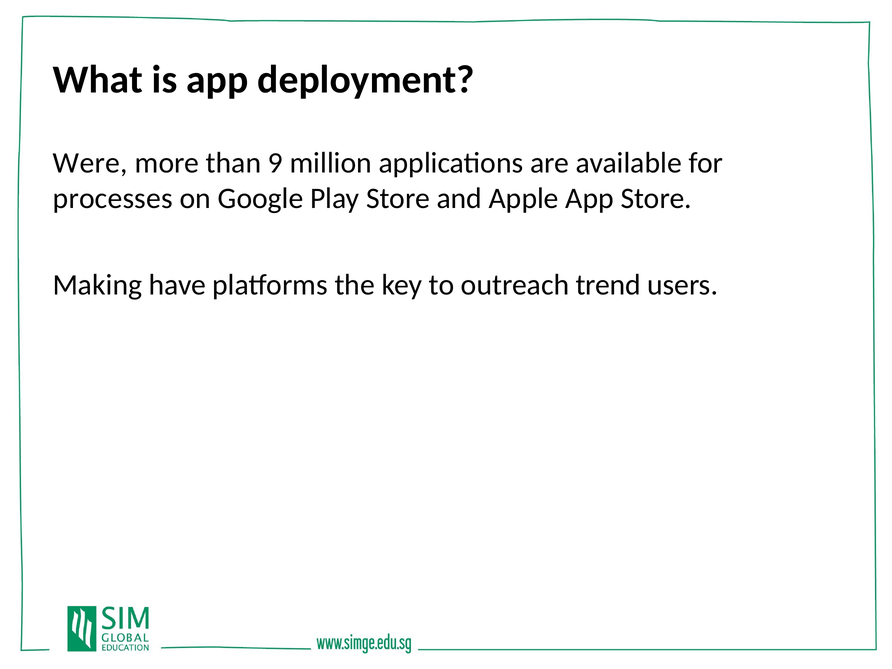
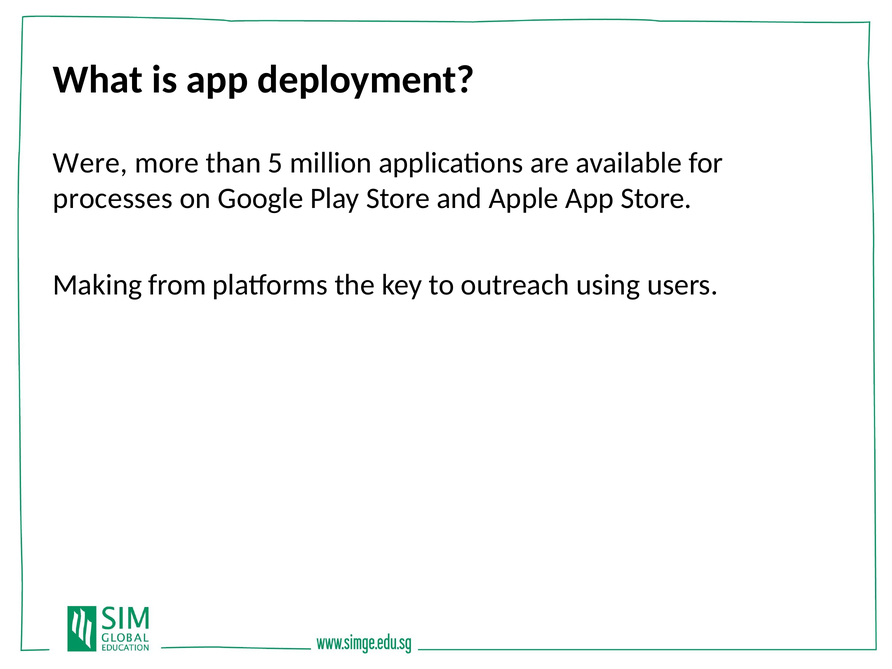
9: 9 -> 5
have: have -> from
trend: trend -> using
